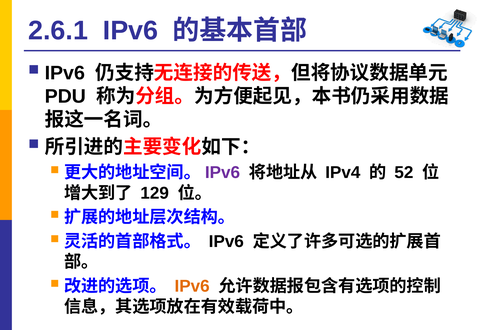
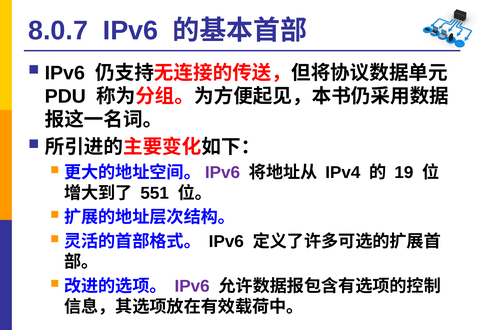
2.6.1: 2.6.1 -> 8.0.7
52: 52 -> 19
129: 129 -> 551
IPv6 at (192, 286) colour: orange -> purple
